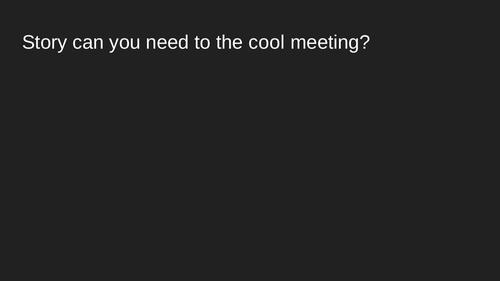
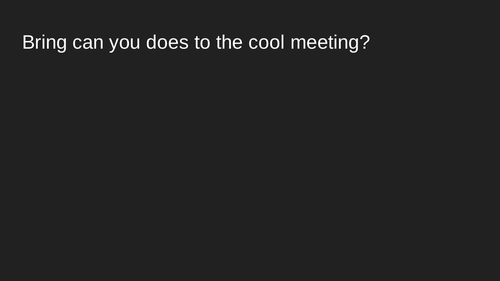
Story: Story -> Bring
need: need -> does
